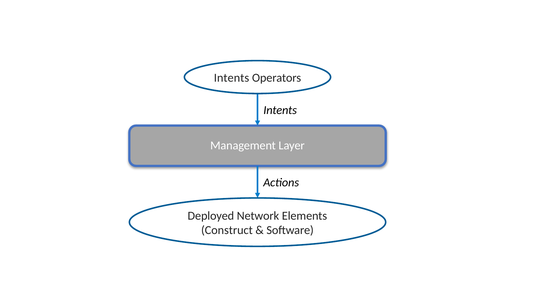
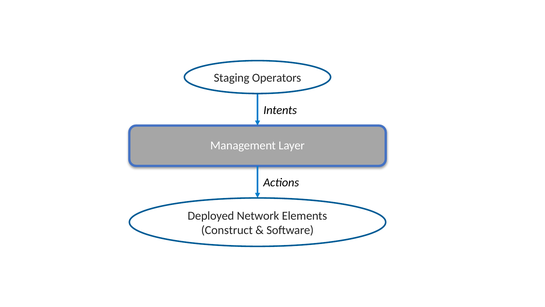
Intents at (232, 78): Intents -> Staging
